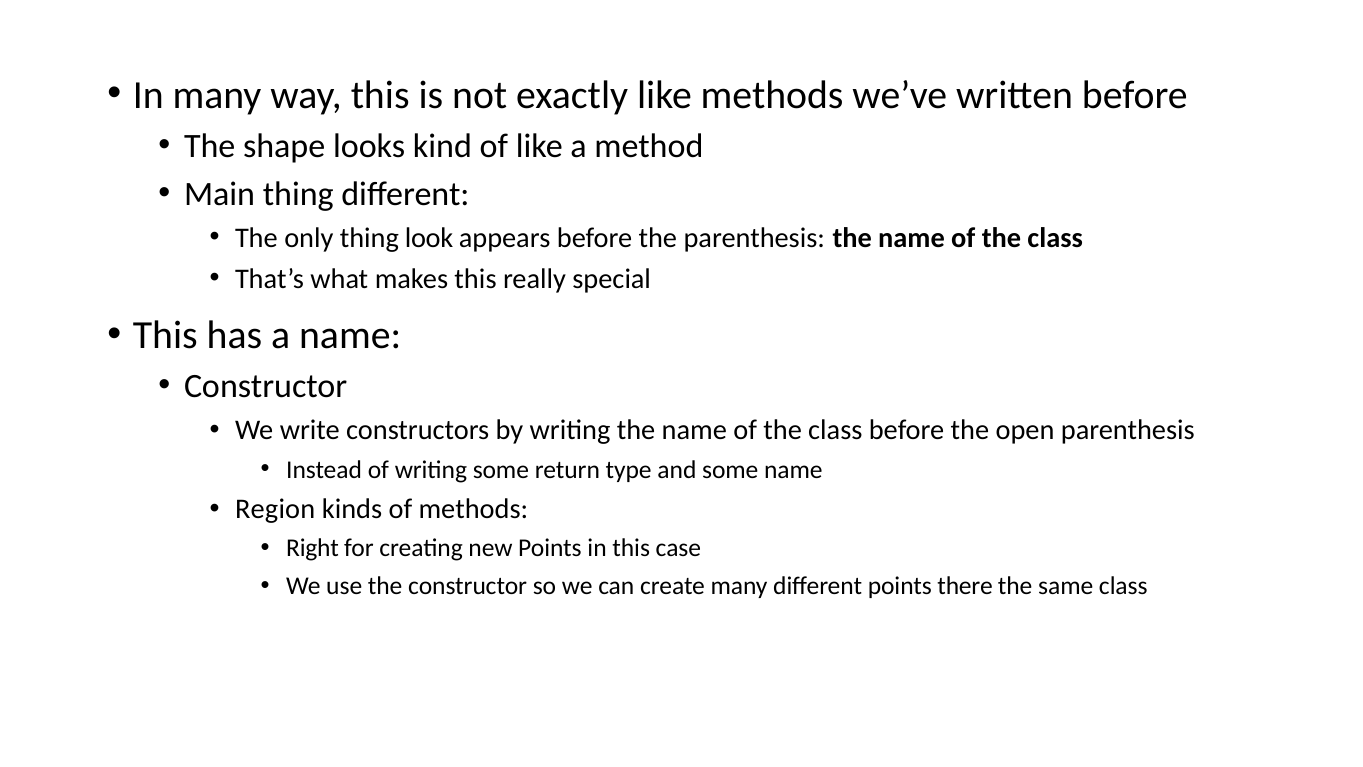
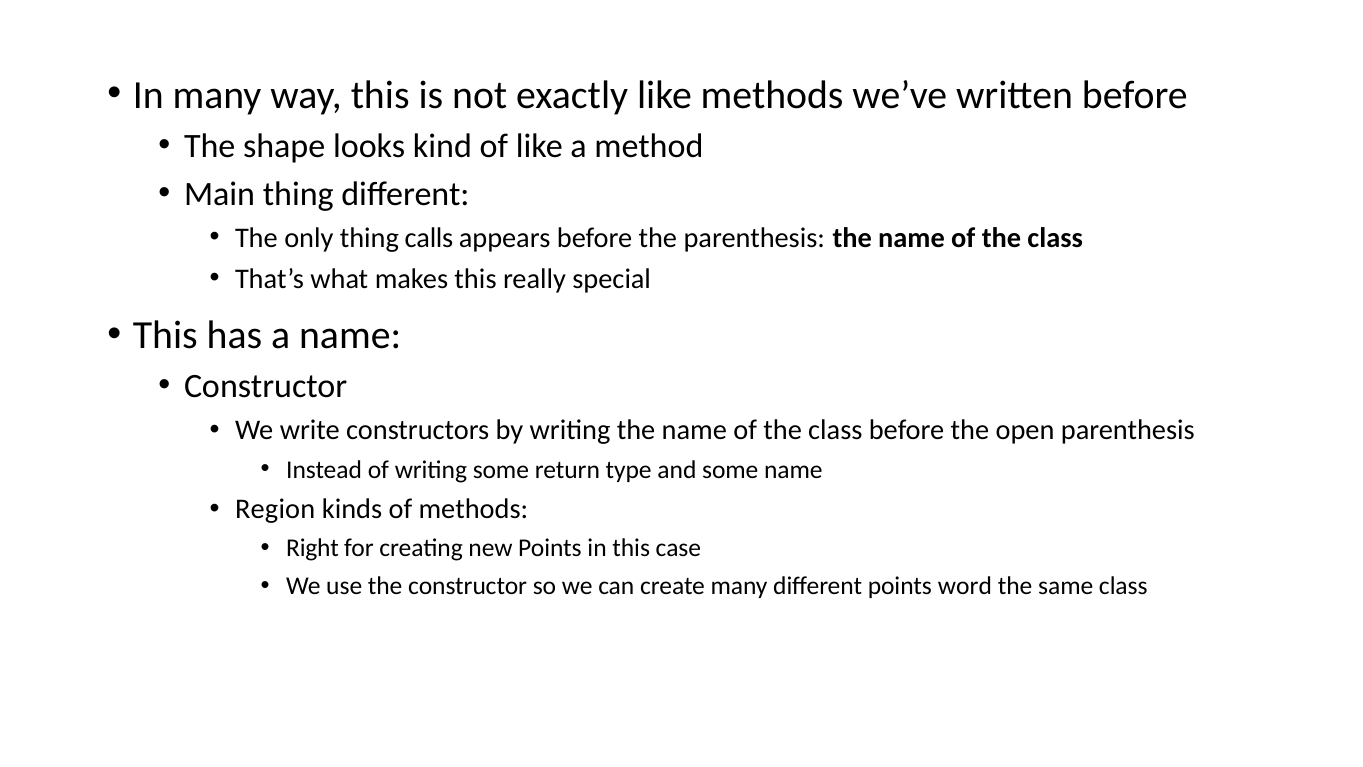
look: look -> calls
there: there -> word
